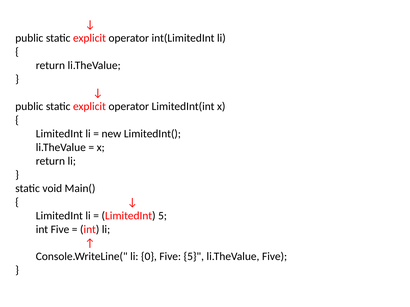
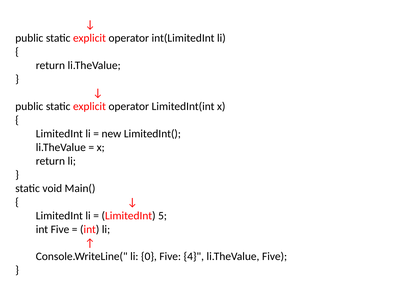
Five 5: 5 -> 4
